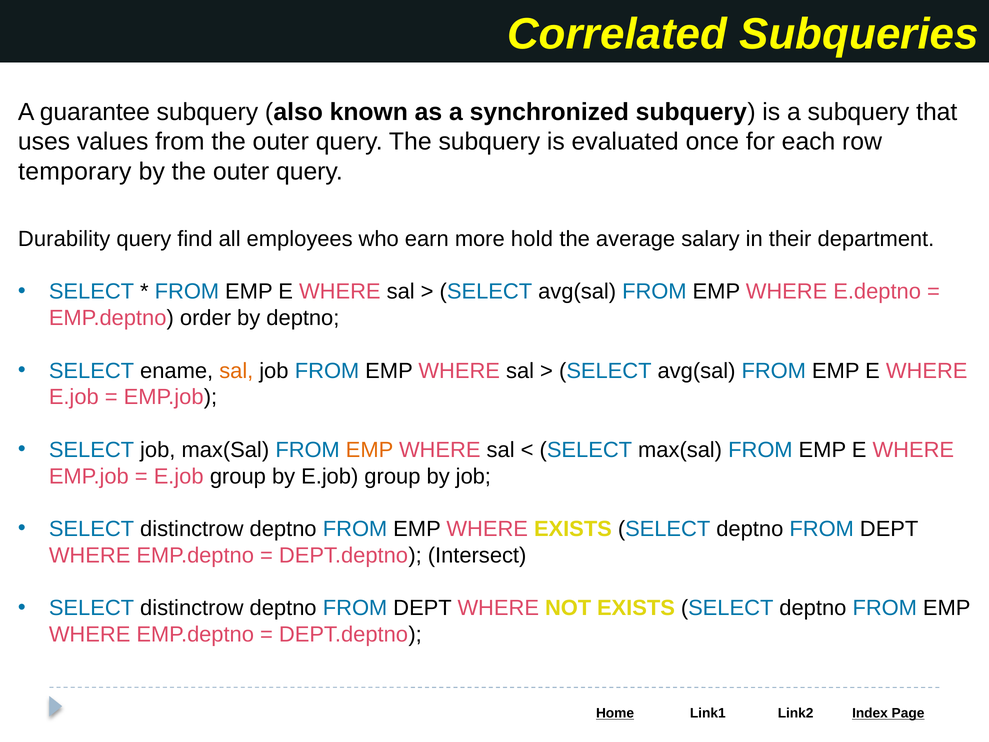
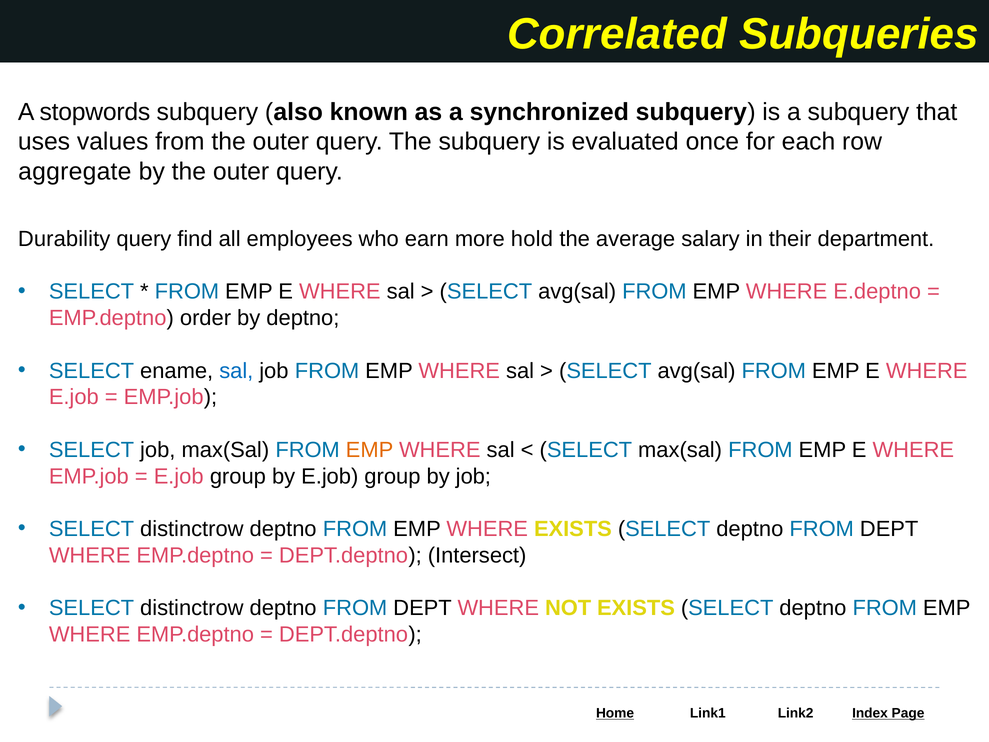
guarantee: guarantee -> stopwords
temporary: temporary -> aggregate
sal at (236, 371) colour: orange -> blue
